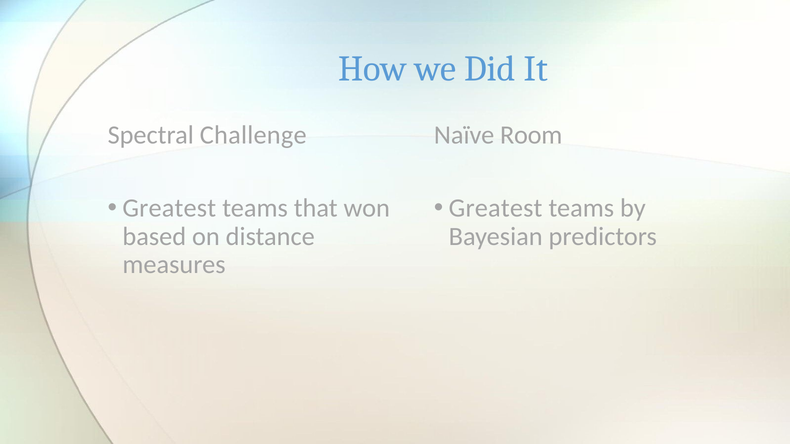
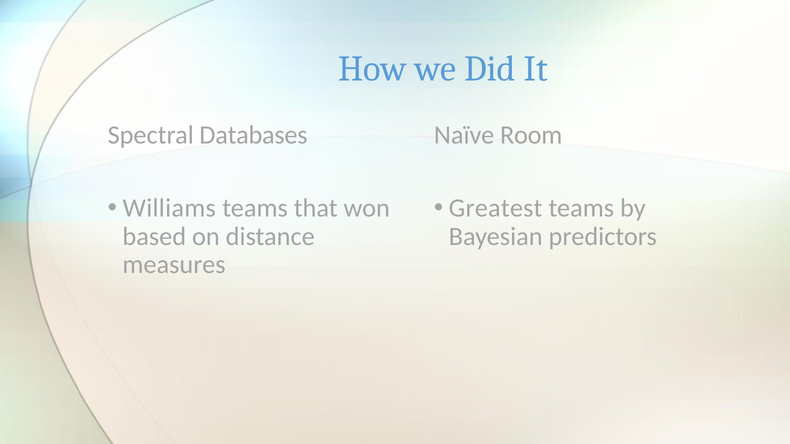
Challenge: Challenge -> Databases
Greatest at (169, 208): Greatest -> Williams
